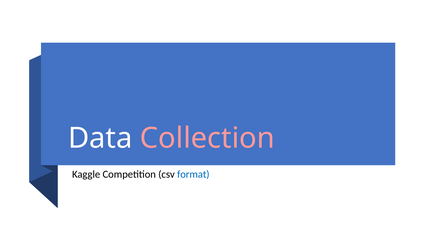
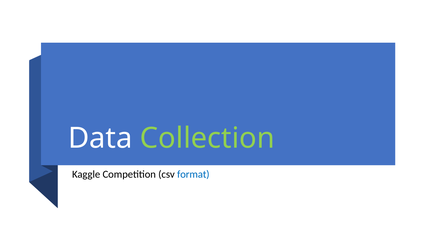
Collection colour: pink -> light green
